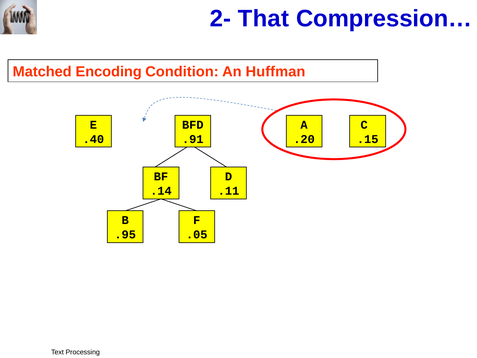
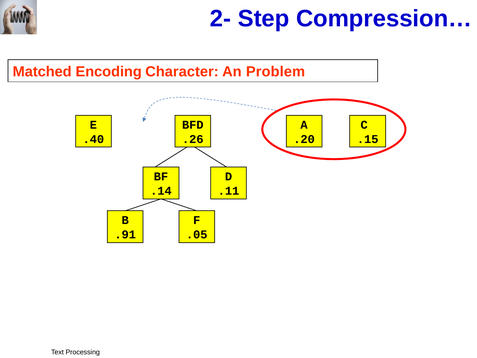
That: That -> Step
Condition: Condition -> Character
Huffman: Huffman -> Problem
.91: .91 -> .26
.95: .95 -> .91
